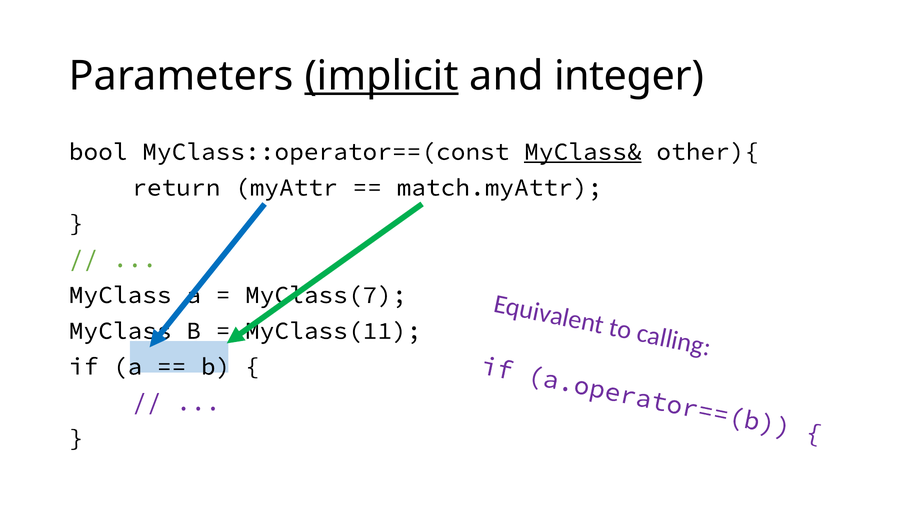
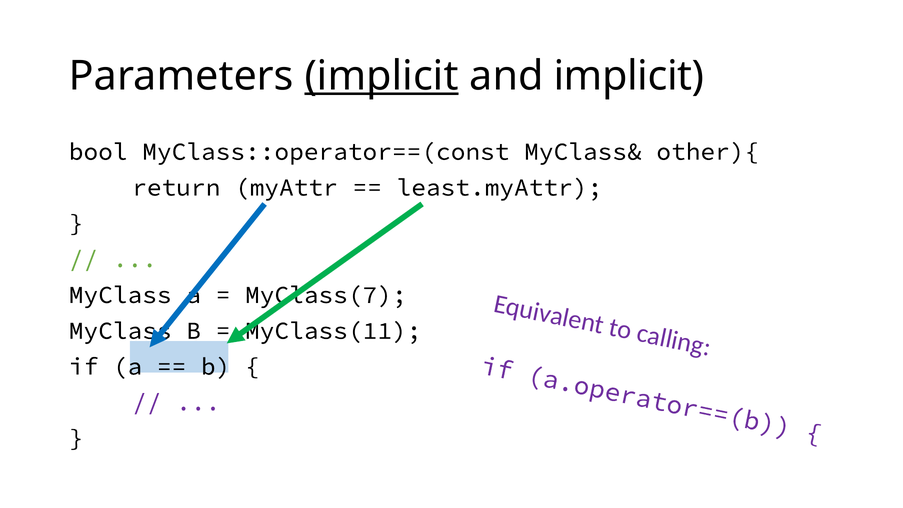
and integer: integer -> implicit
MyClass& underline: present -> none
match.myAttr: match.myAttr -> least.myAttr
